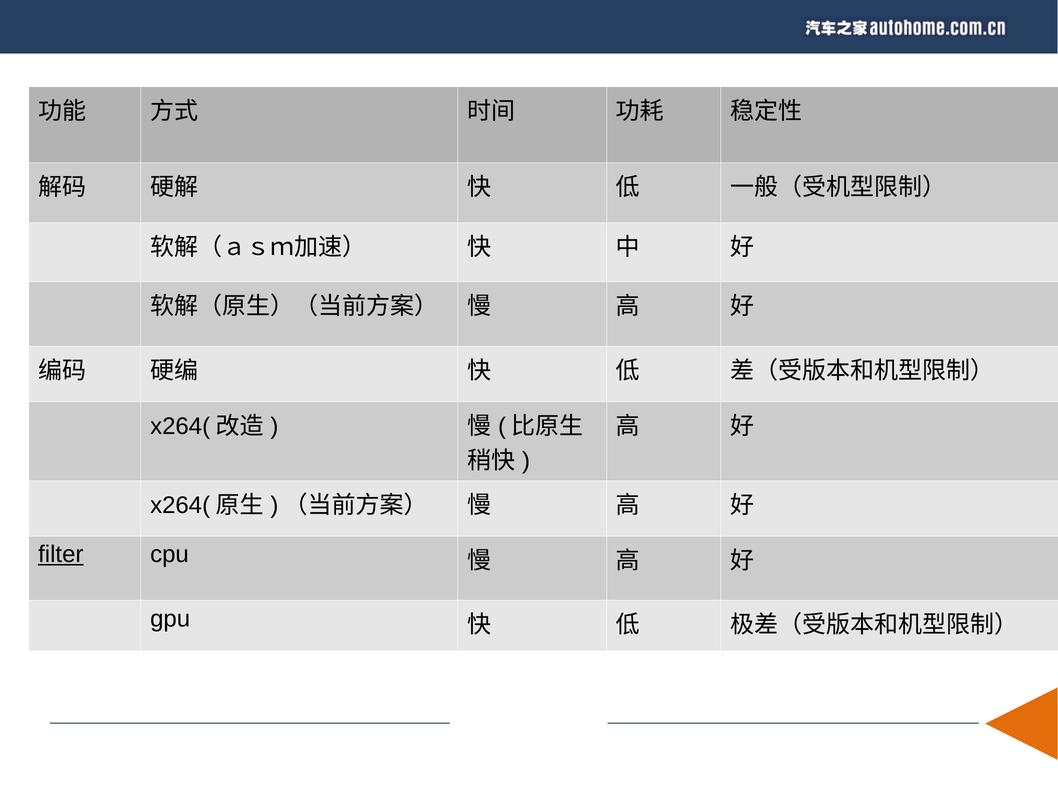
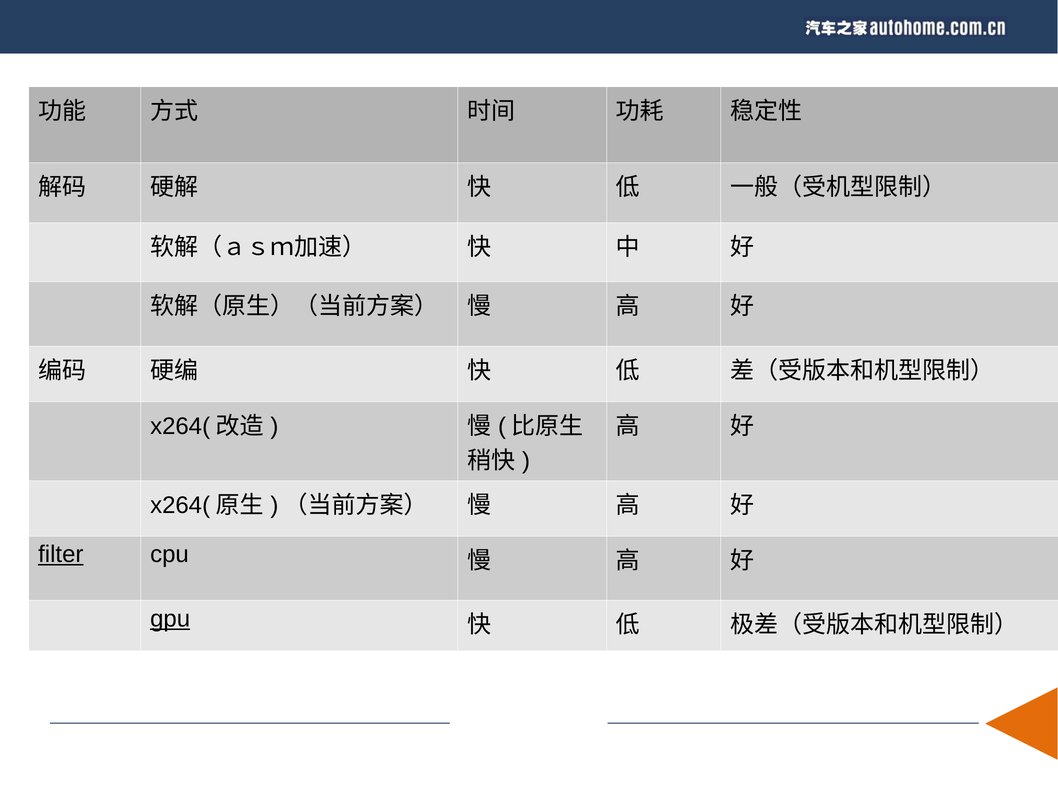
gpu underline: none -> present
